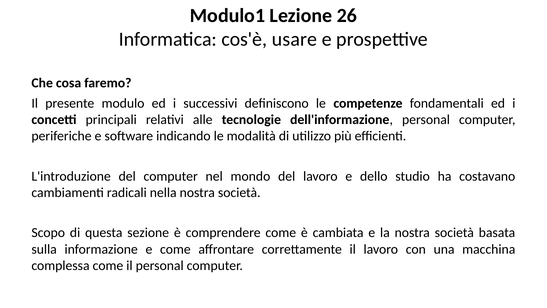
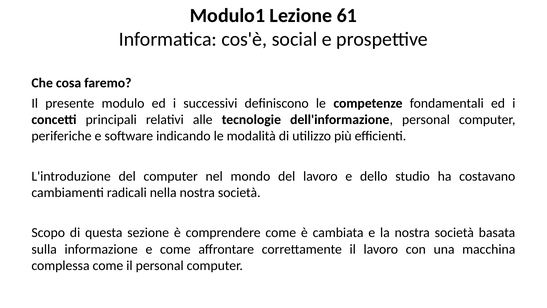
26: 26 -> 61
usare: usare -> social
